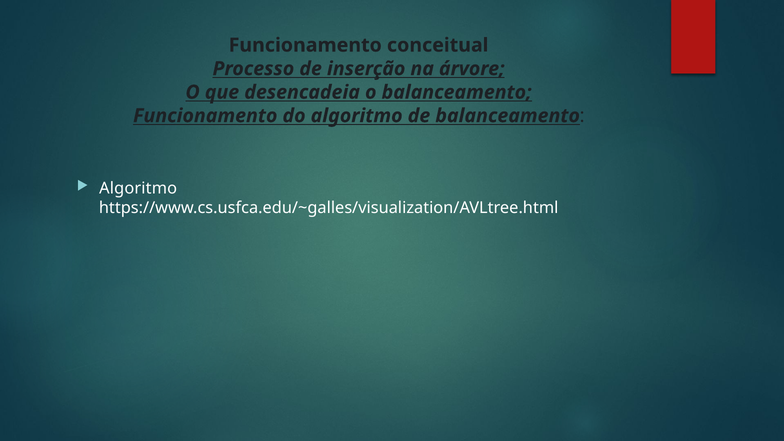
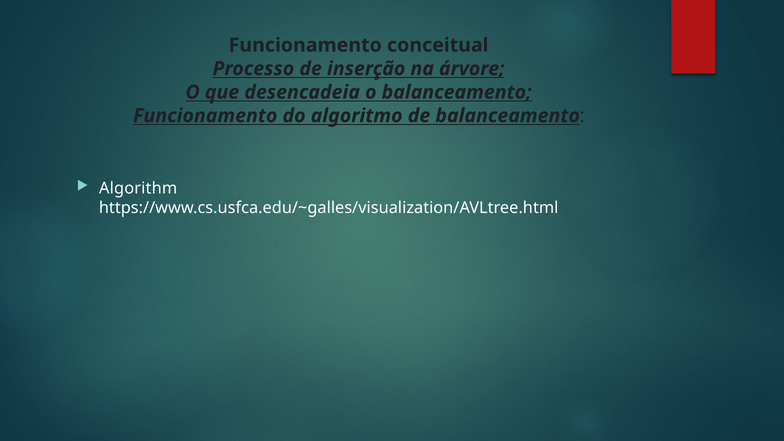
Algoritmo at (138, 188): Algoritmo -> Algorithm
